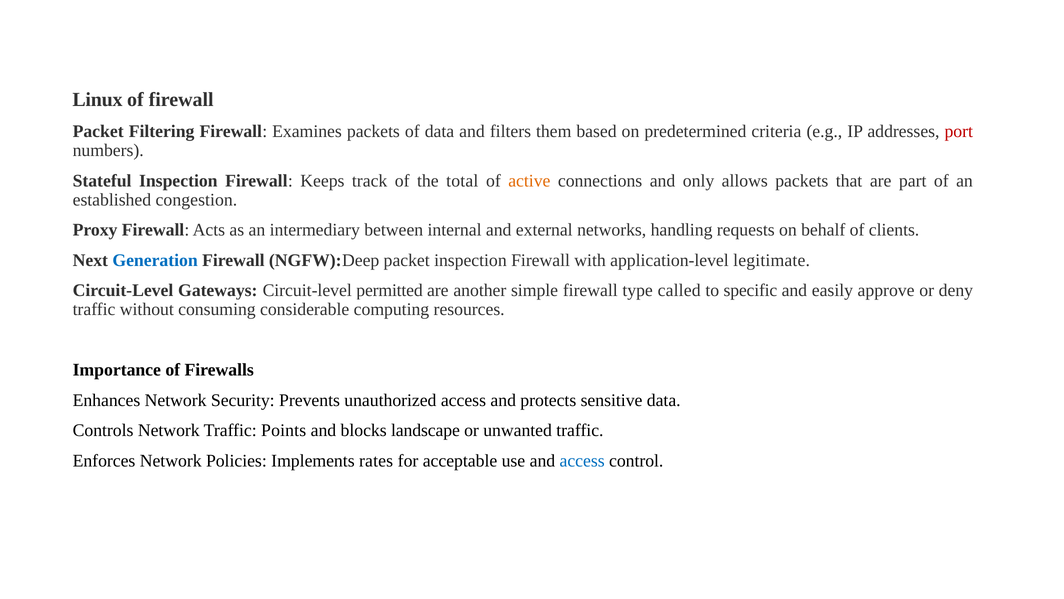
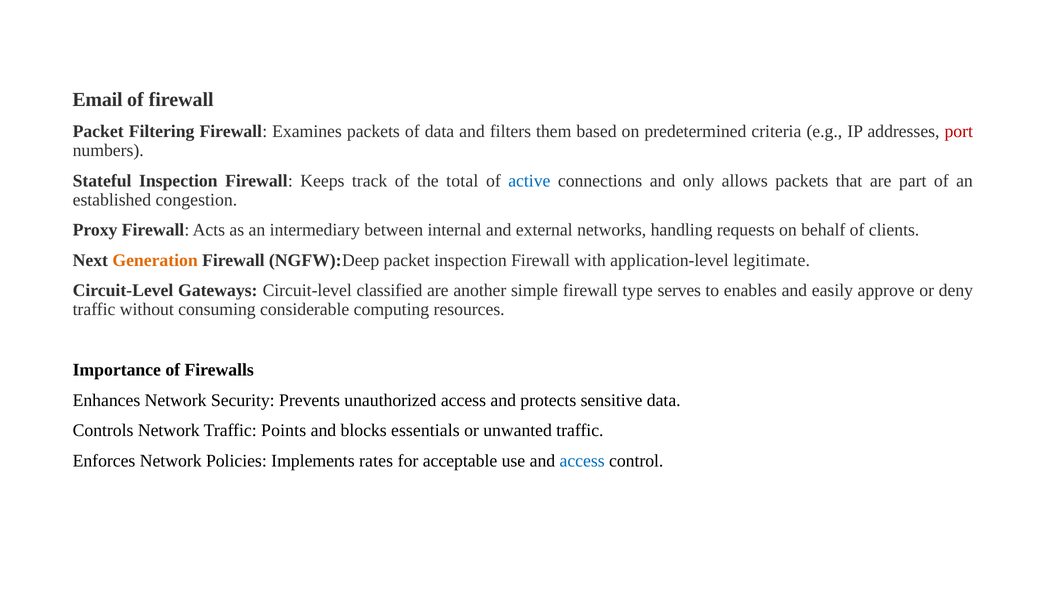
Linux: Linux -> Email
active colour: orange -> blue
Generation colour: blue -> orange
permitted: permitted -> classified
called: called -> serves
specific: specific -> enables
landscape: landscape -> essentials
